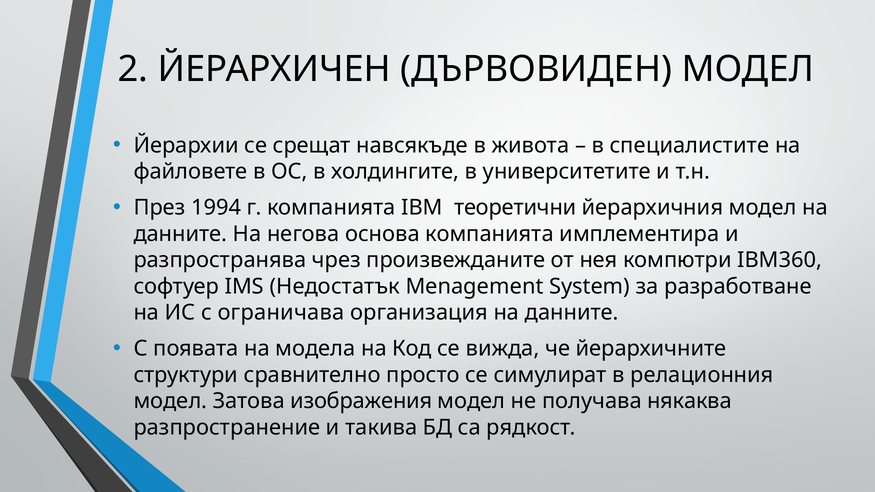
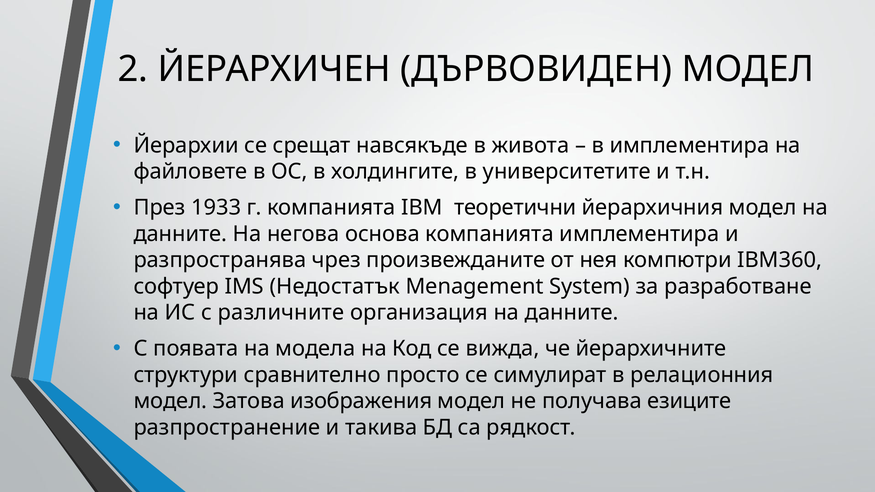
в специалистите: специалистите -> имплементира
1994: 1994 -> 1933
ограничава: ограничава -> различните
някаква: някаква -> езиците
